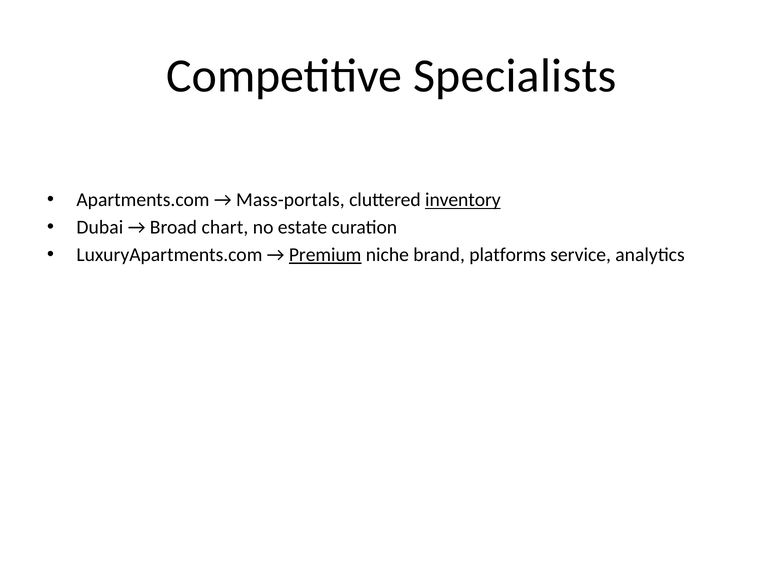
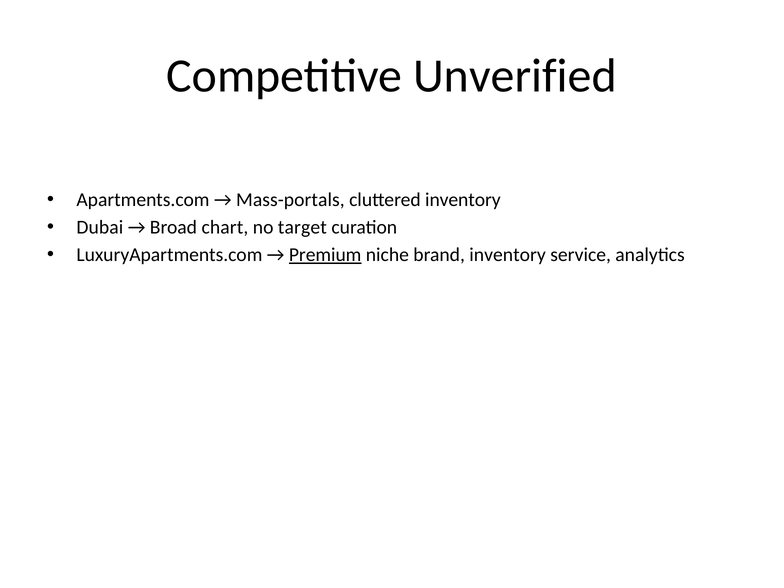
Specialists: Specialists -> Unverified
inventory at (463, 200) underline: present -> none
estate: estate -> target
brand platforms: platforms -> inventory
